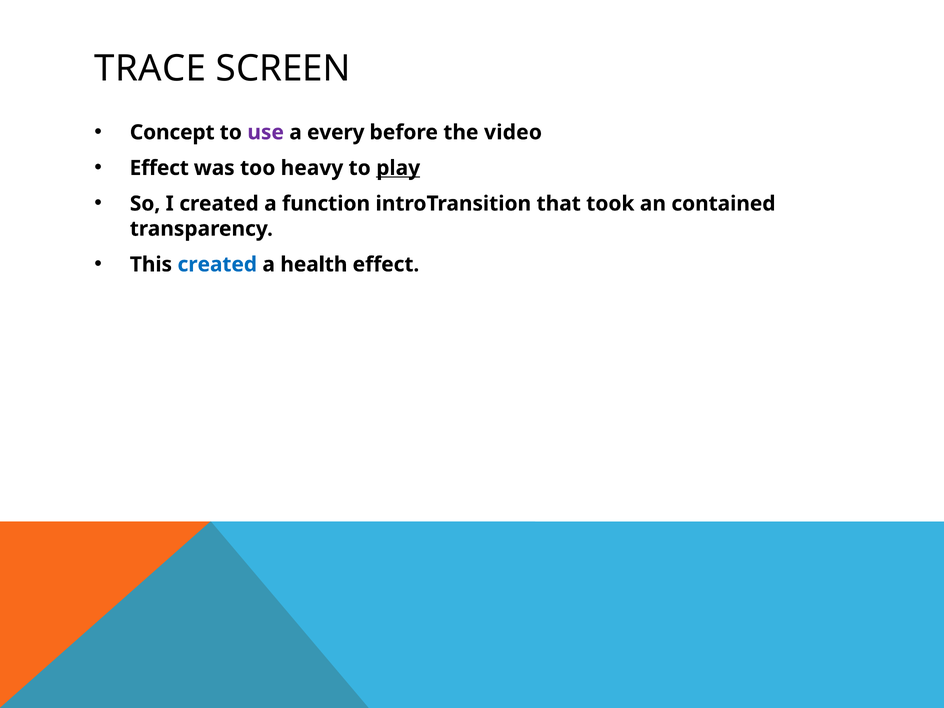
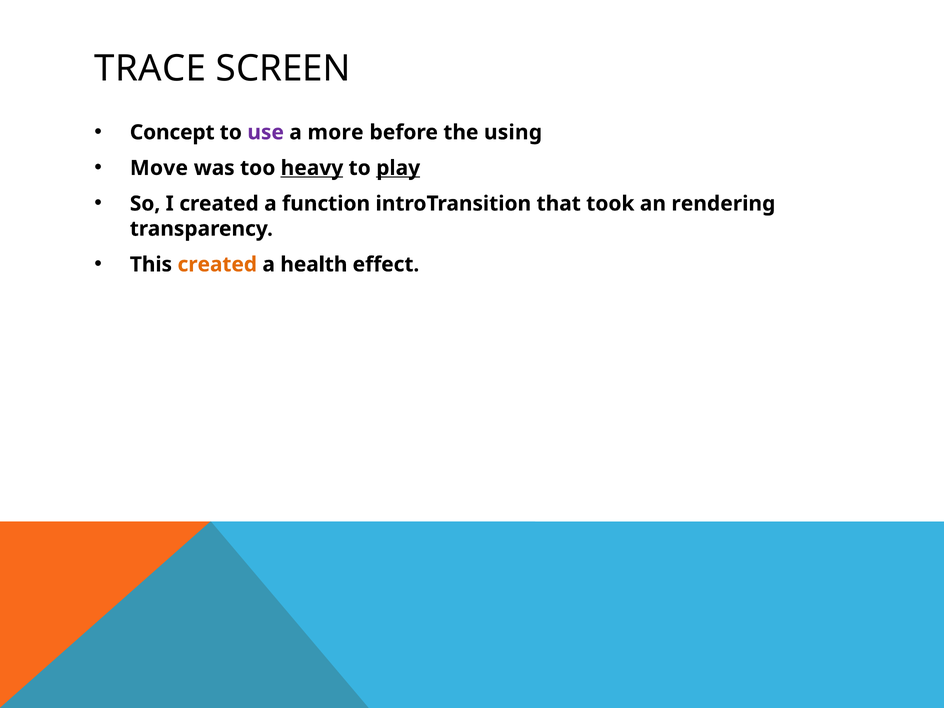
every: every -> more
video: video -> using
Effect at (159, 168): Effect -> Move
heavy underline: none -> present
contained: contained -> rendering
created at (217, 264) colour: blue -> orange
